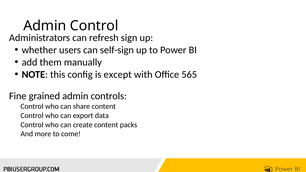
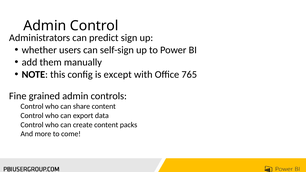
refresh: refresh -> predict
565: 565 -> 765
